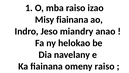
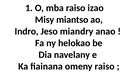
Misy fiainana: fiainana -> miantso
